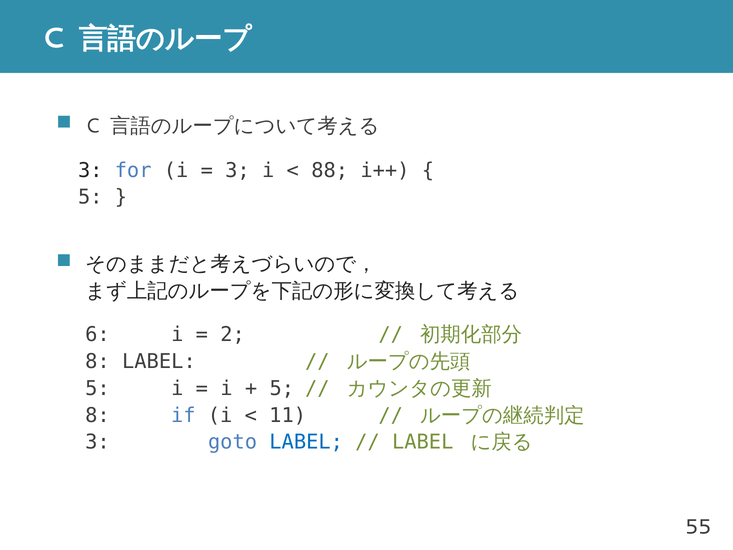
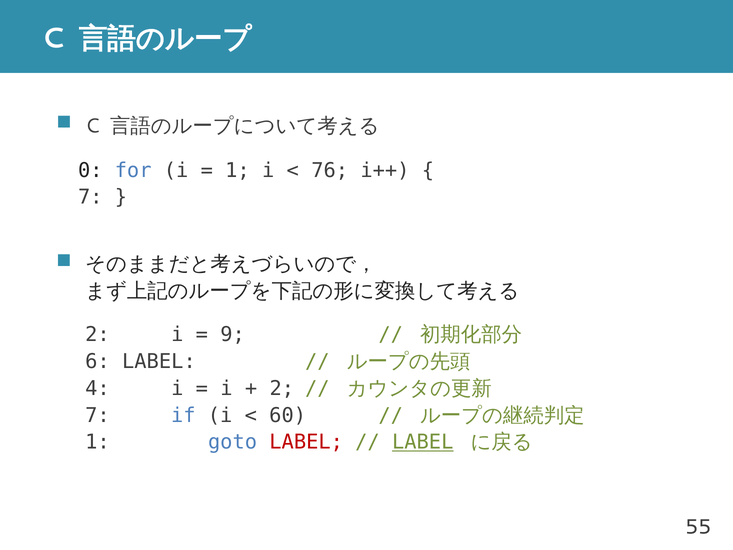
3 at (90, 170): 3 -> 0
3 at (238, 170): 3 -> 1
88: 88 -> 76
5 at (90, 197): 5 -> 7
6 at (97, 334): 6 -> 2
2: 2 -> 9
8 at (97, 361): 8 -> 6
5 at (97, 388): 5 -> 4
5 at (282, 388): 5 -> 2
8 at (97, 415): 8 -> 7
11: 11 -> 60
3 at (97, 442): 3 -> 1
LABEL at (306, 442) colour: blue -> red
LABEL at (423, 442) underline: none -> present
